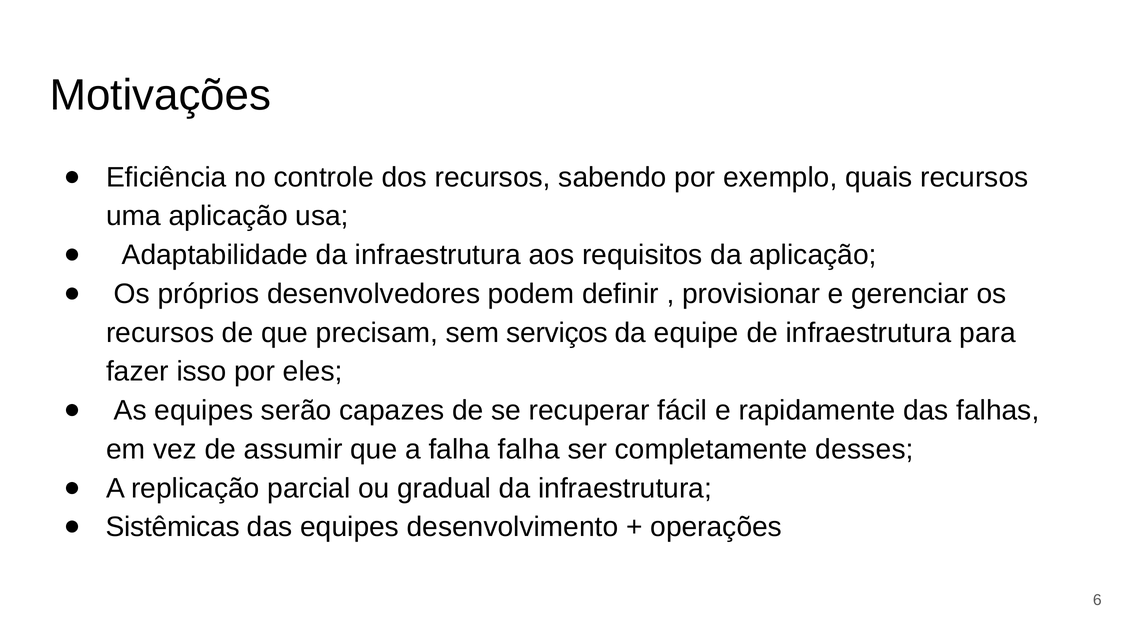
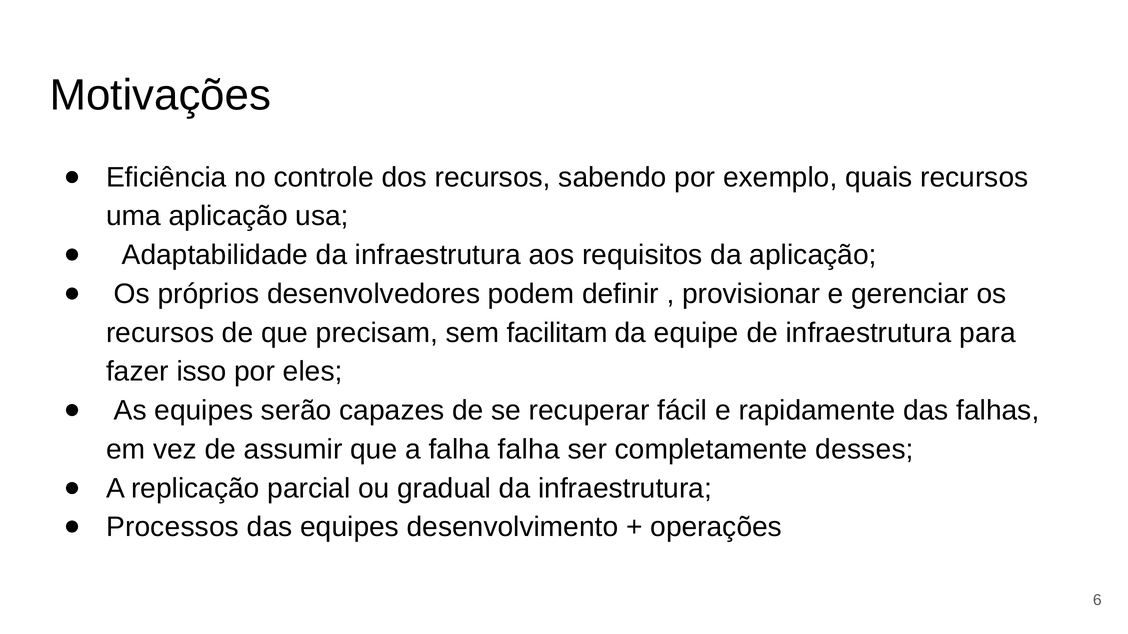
serviços: serviços -> facilitam
Sistêmicas: Sistêmicas -> Processos
